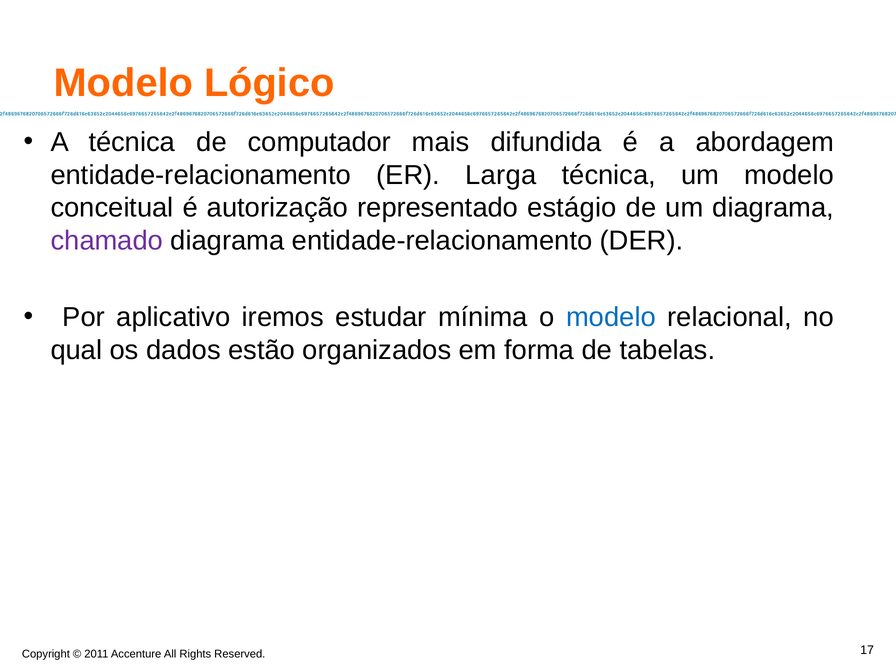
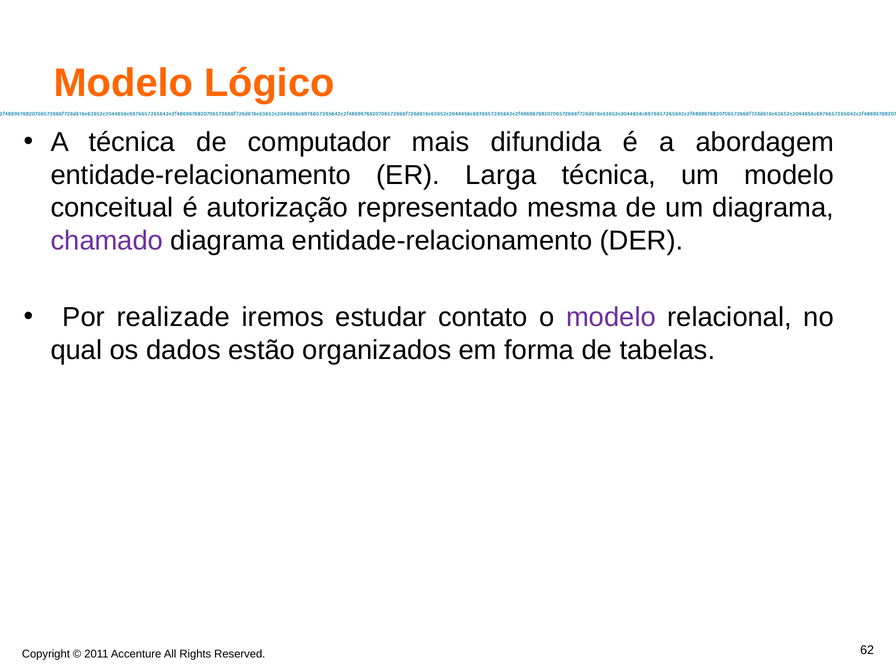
estágio: estágio -> mesma
aplicativo: aplicativo -> realizade
mínima: mínima -> contato
modelo at (611, 317) colour: blue -> purple
17: 17 -> 62
